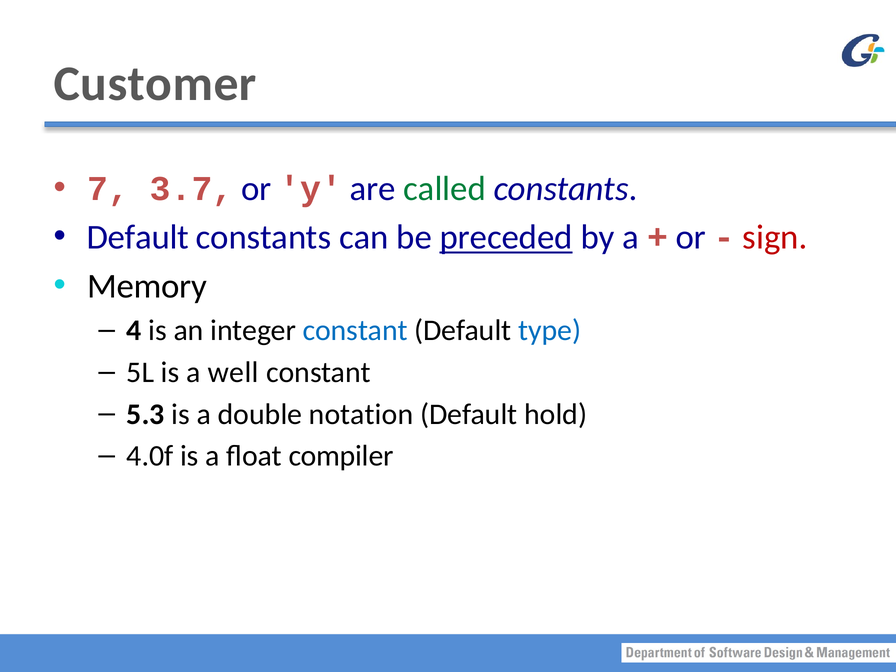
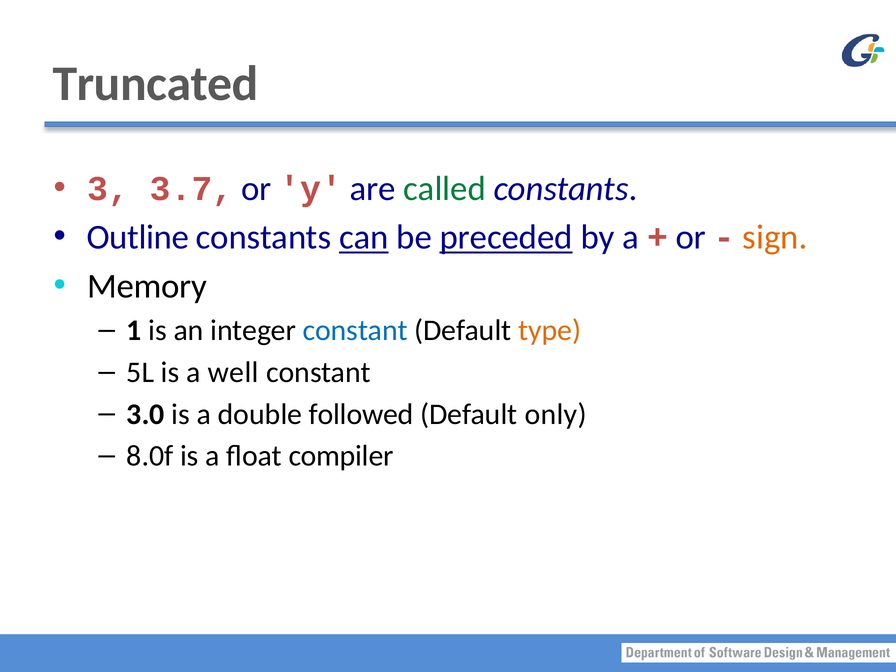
Customer: Customer -> Truncated
7: 7 -> 3
Default at (138, 237): Default -> Outline
can underline: none -> present
sign colour: red -> orange
4: 4 -> 1
type colour: blue -> orange
5.3: 5.3 -> 3.0
notation: notation -> followed
hold: hold -> only
4.0f: 4.0f -> 8.0f
